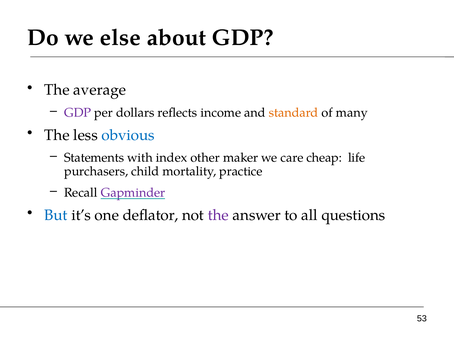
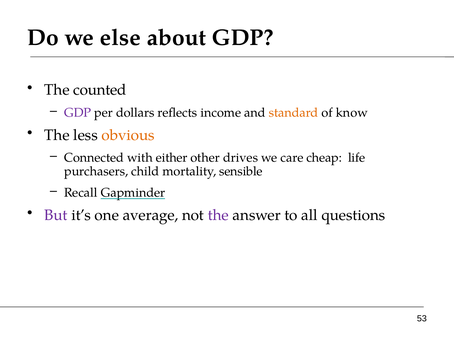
average: average -> counted
many: many -> know
obvious colour: blue -> orange
Statements: Statements -> Connected
index: index -> either
maker: maker -> drives
practice: practice -> sensible
Gapminder colour: purple -> black
But colour: blue -> purple
deflator: deflator -> average
